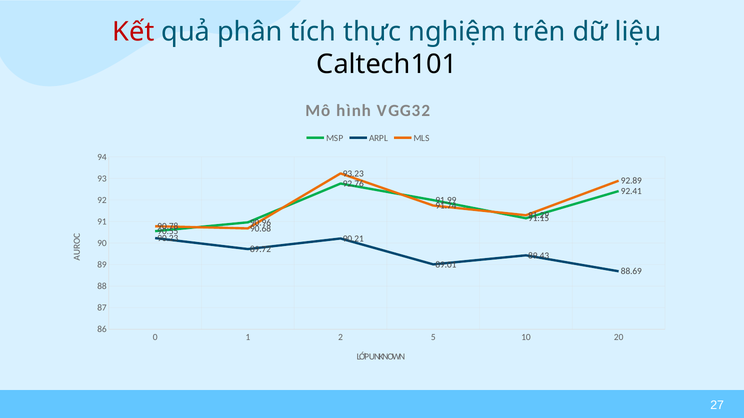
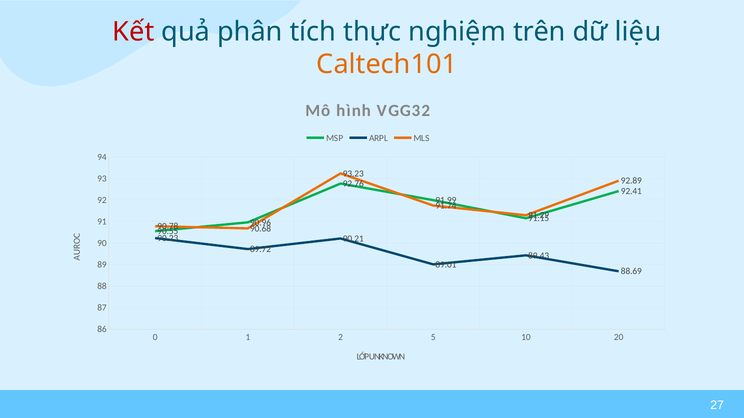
Caltech101 colour: black -> orange
